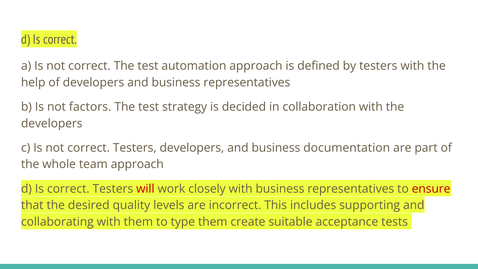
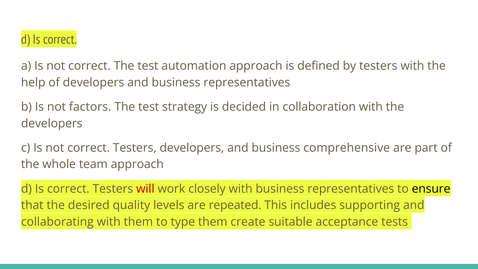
documentation: documentation -> comprehensive
ensure colour: red -> black
incorrect: incorrect -> repeated
